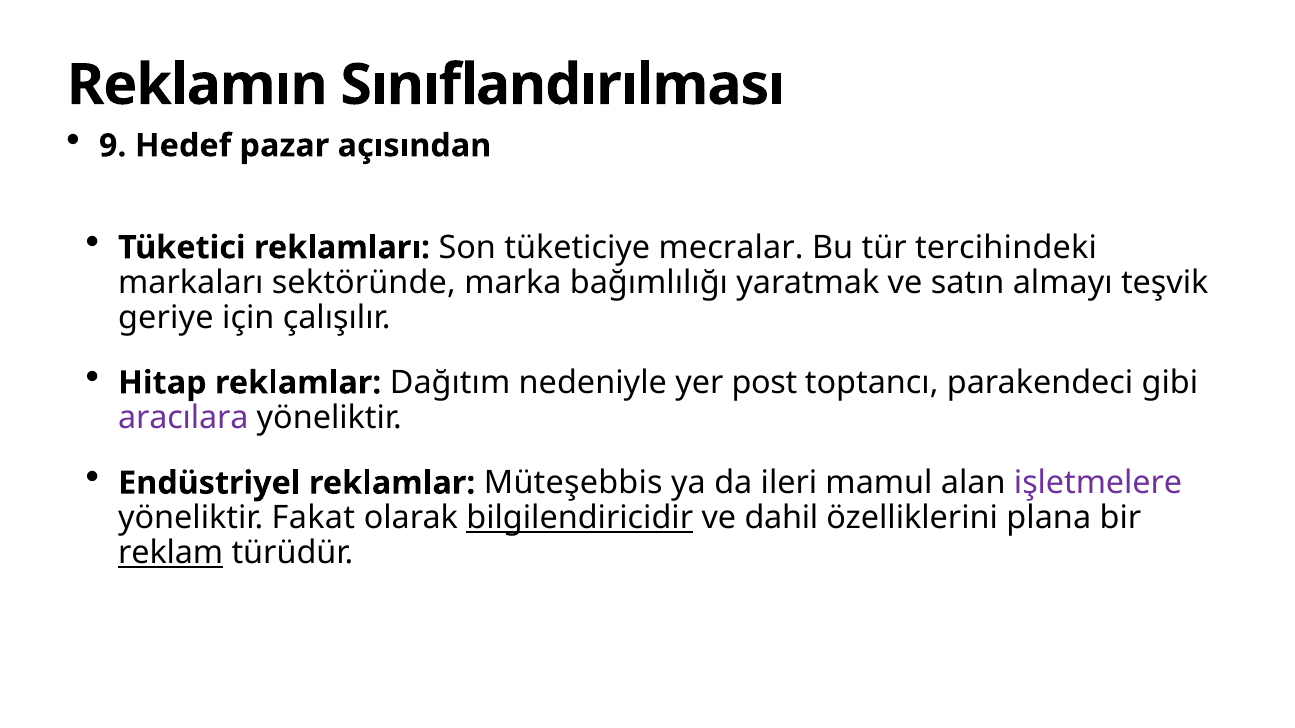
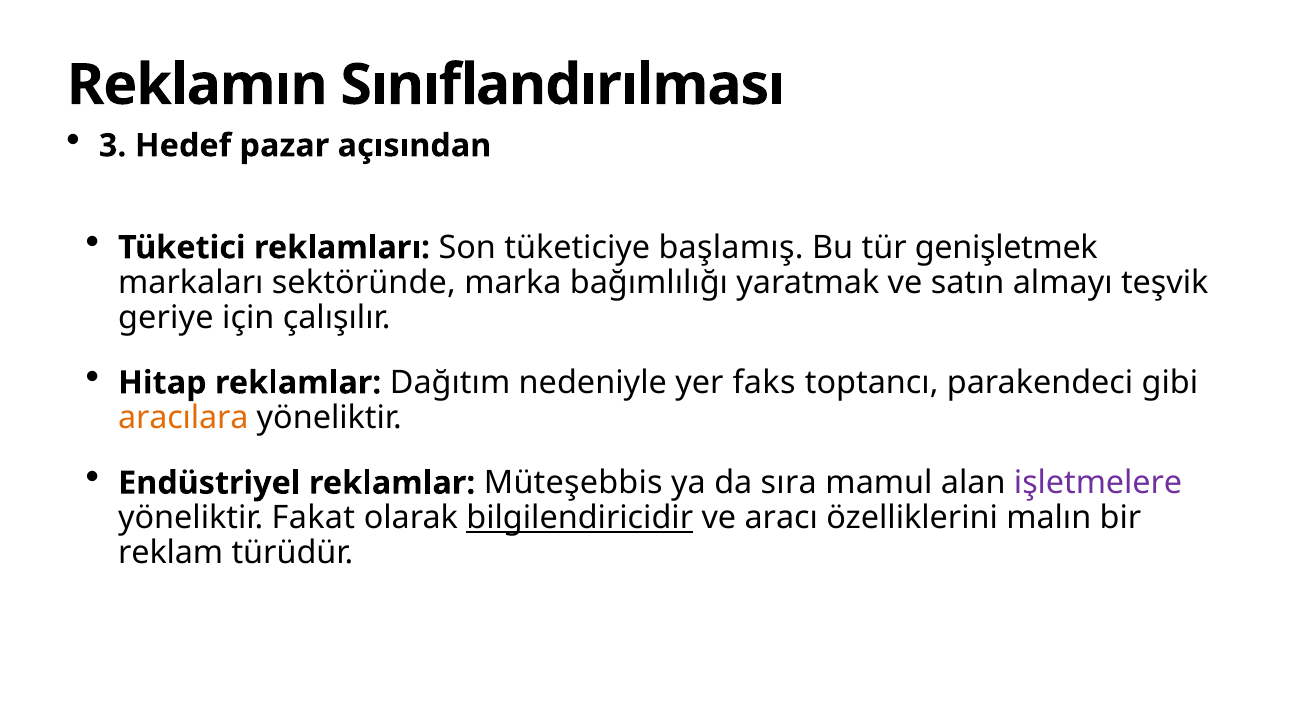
9: 9 -> 3
mecralar: mecralar -> başlamış
tercihindeki: tercihindeki -> genişletmek
post: post -> faks
aracılara colour: purple -> orange
ileri: ileri -> sıra
dahil: dahil -> aracı
plana: plana -> malın
reklam underline: present -> none
